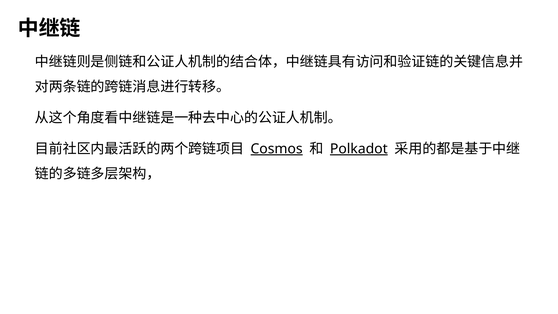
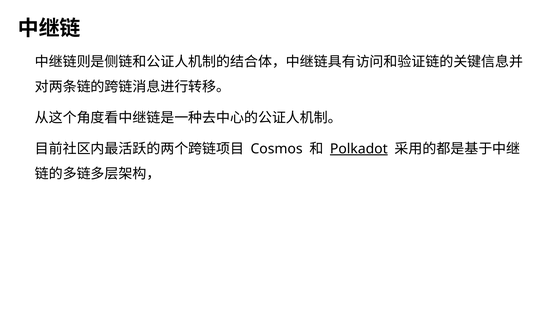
Cosmos underline: present -> none
